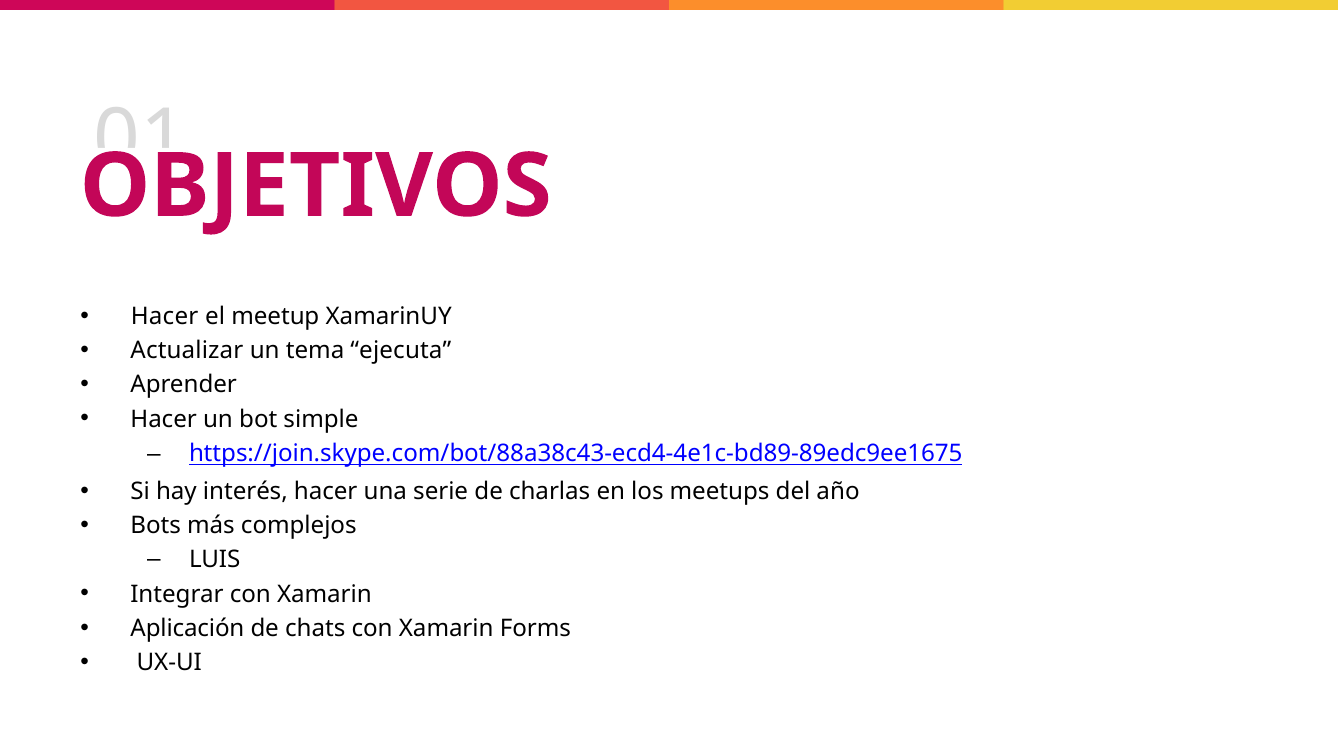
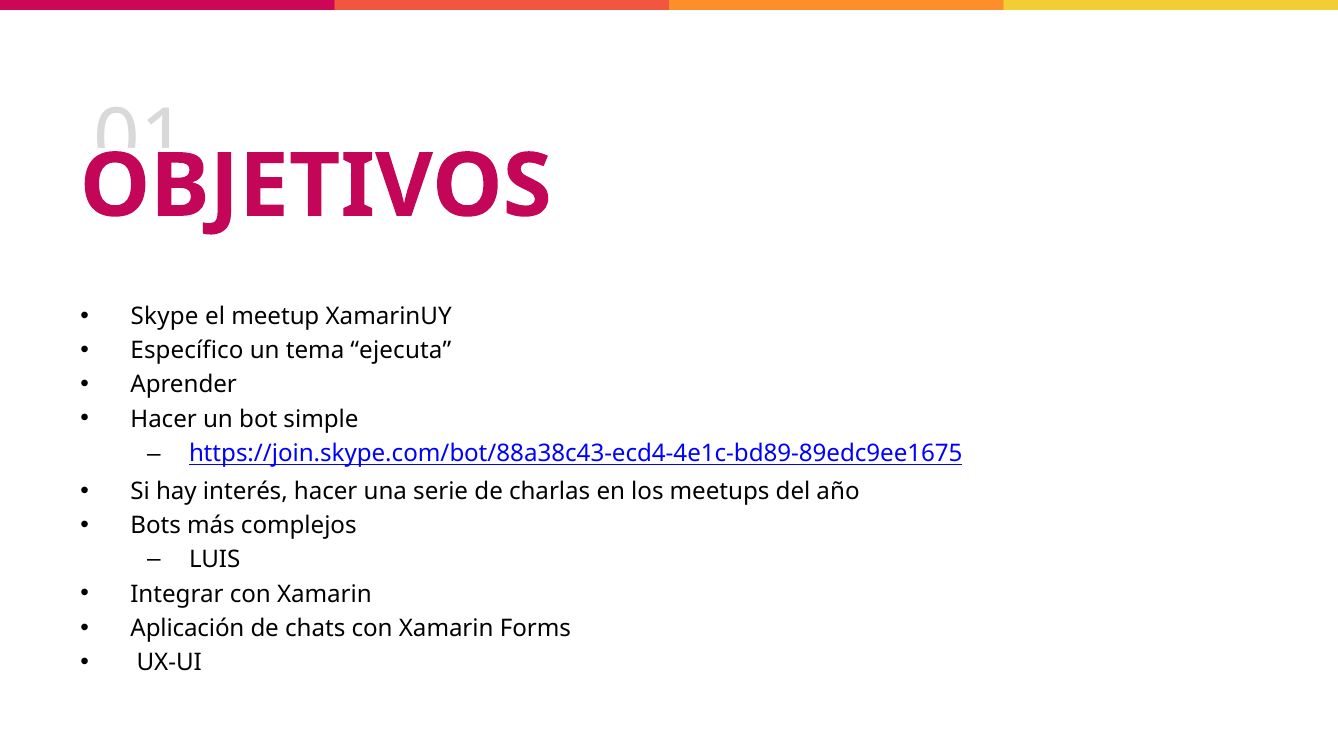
Hacer at (165, 316): Hacer -> Skype
Actualizar: Actualizar -> Específico
